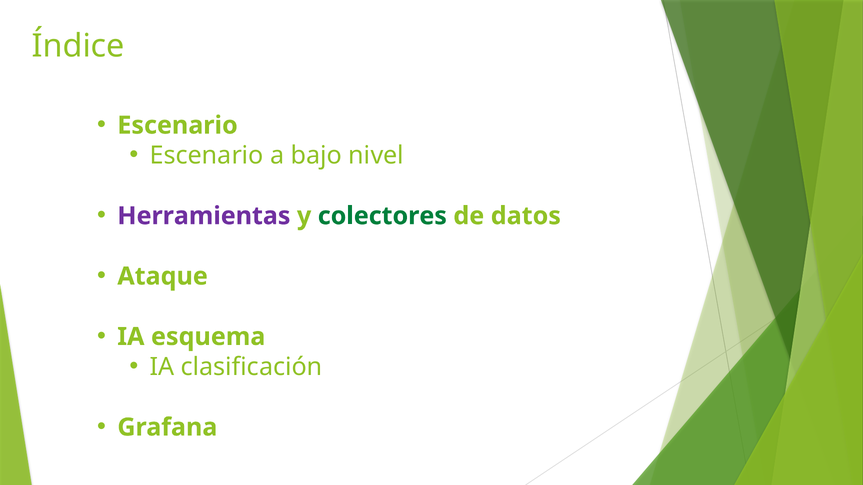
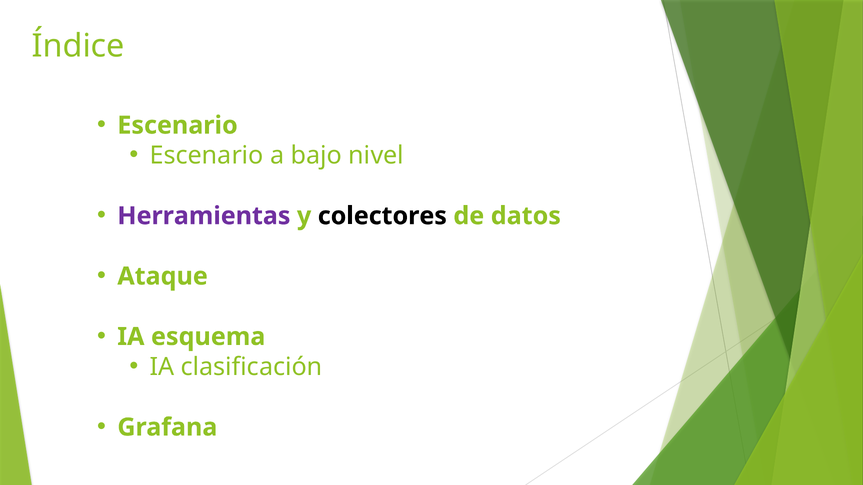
colectores colour: green -> black
